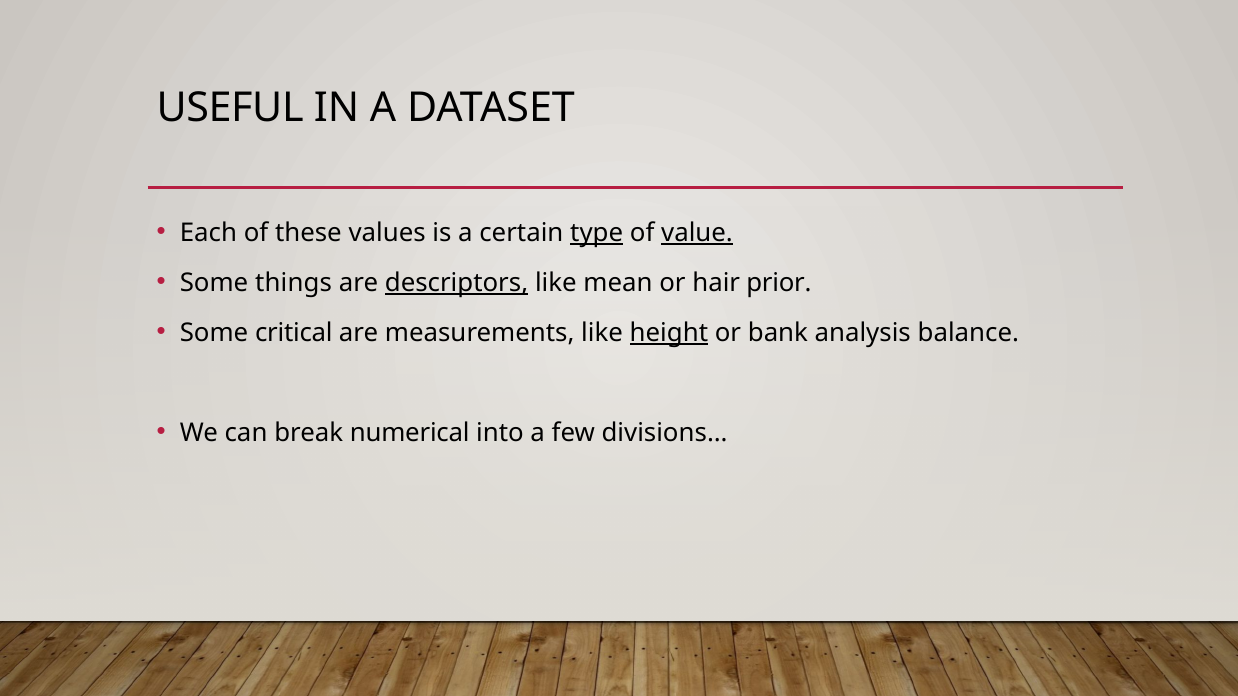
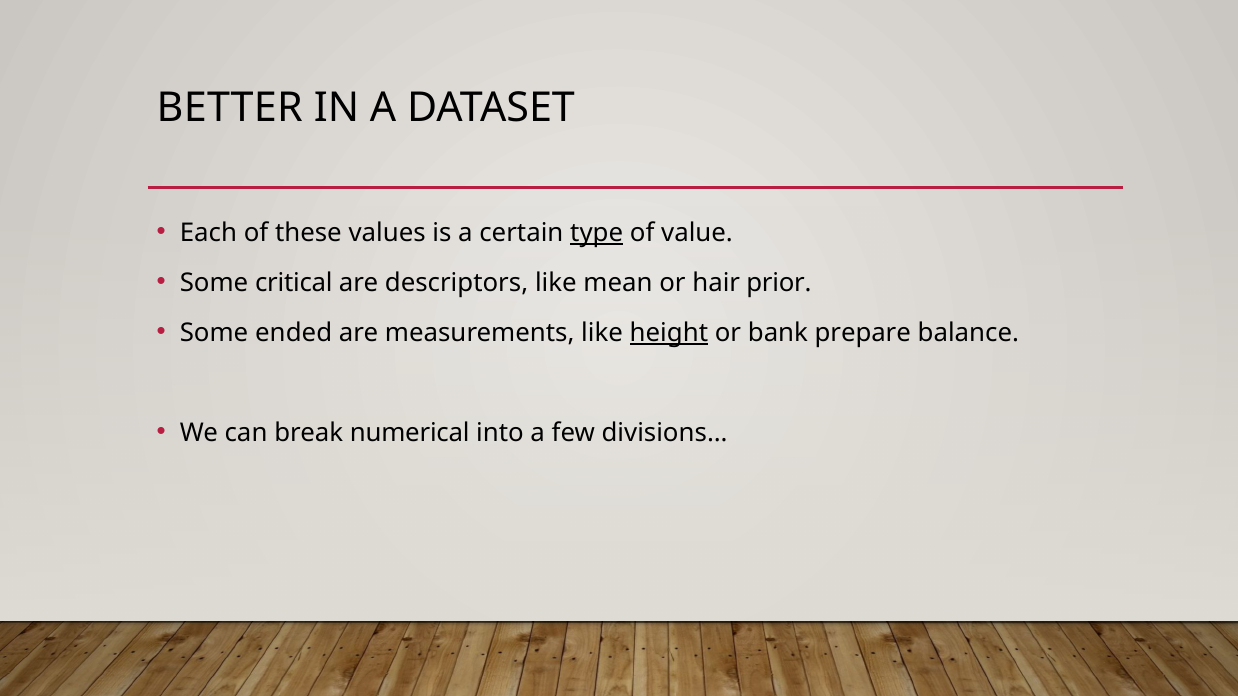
USEFUL: USEFUL -> BETTER
value underline: present -> none
things: things -> critical
descriptors underline: present -> none
critical: critical -> ended
analysis: analysis -> prepare
